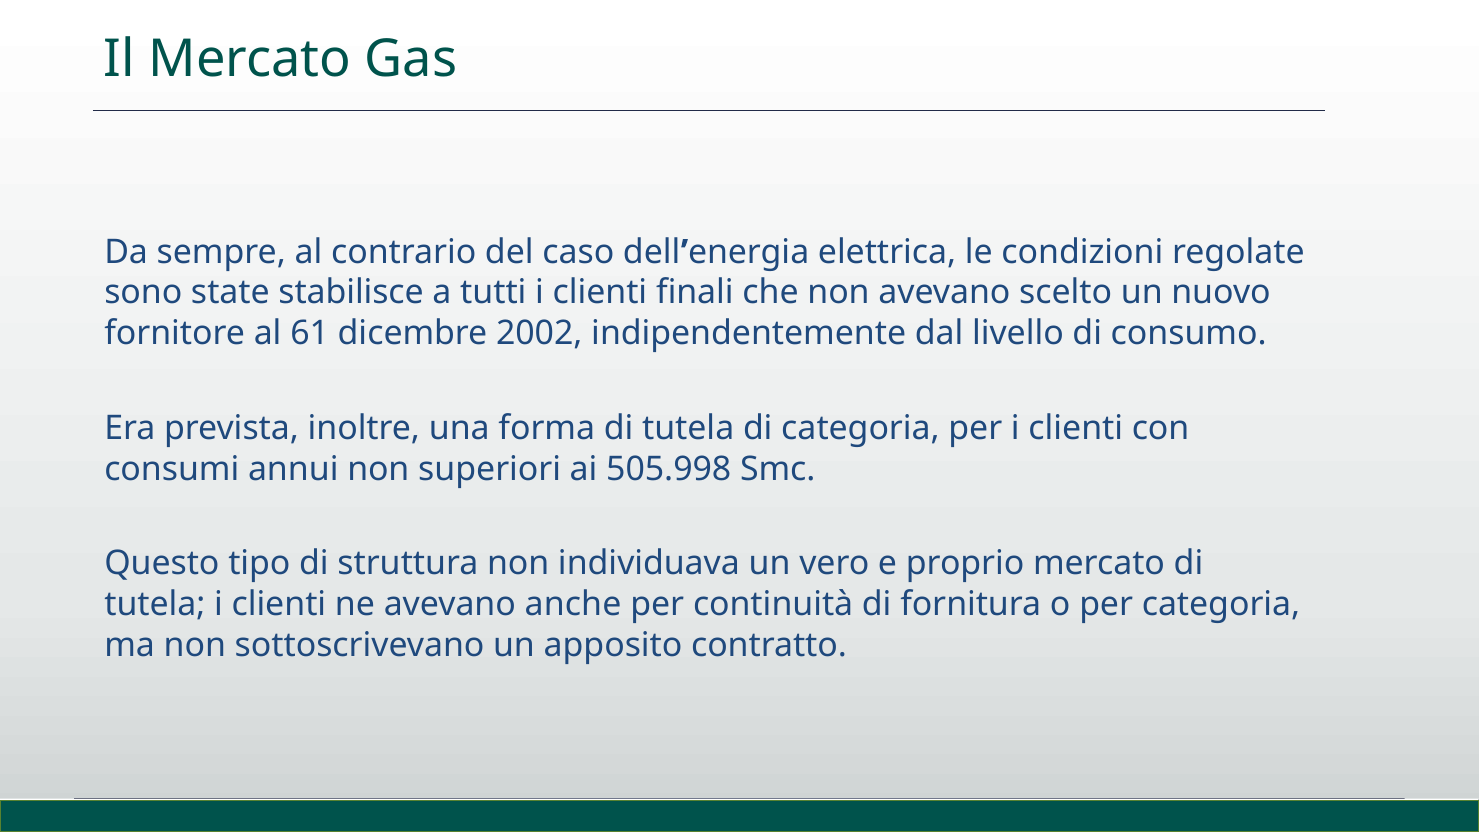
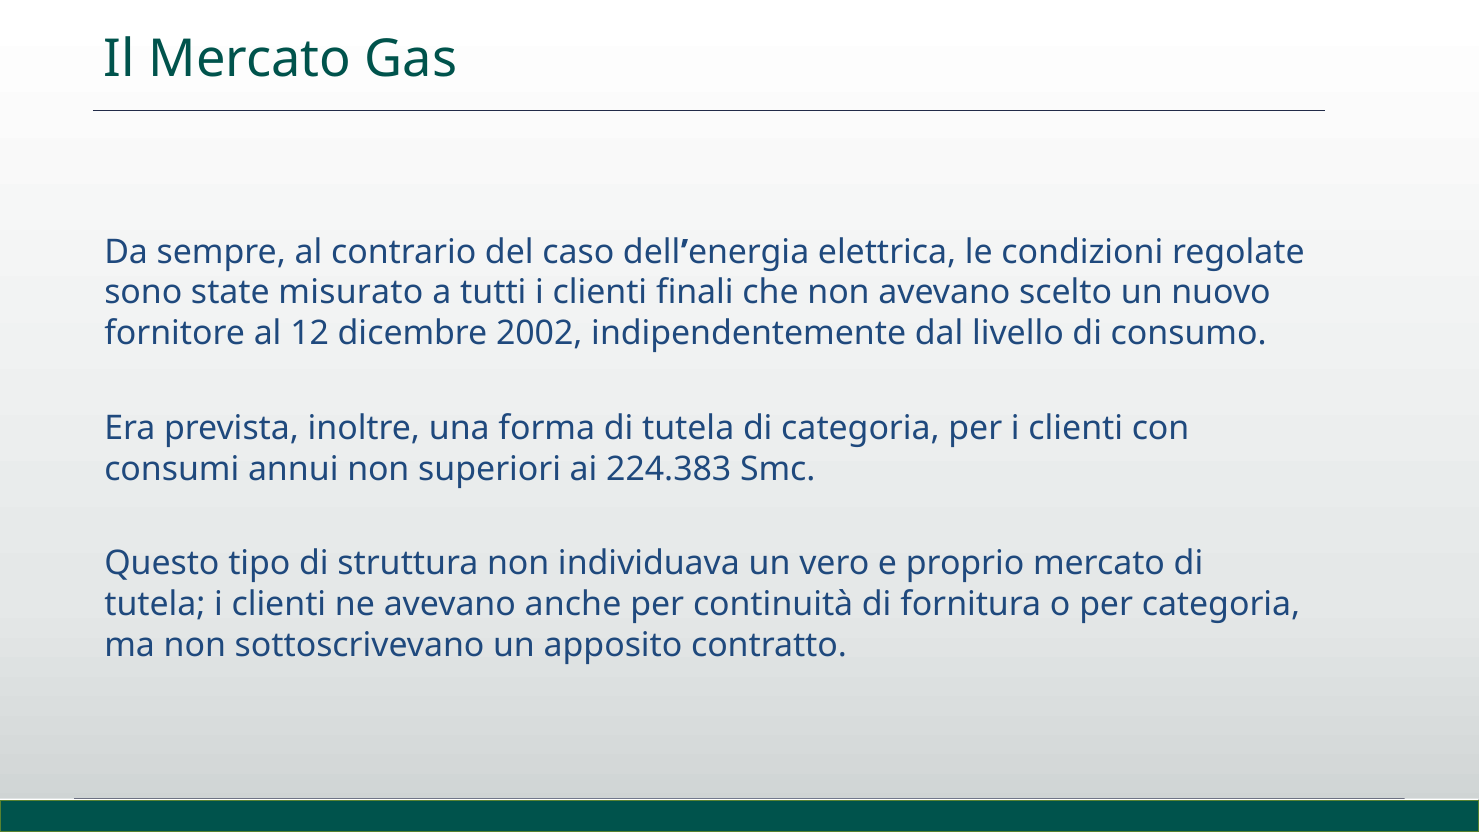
stabilisce: stabilisce -> misurato
61: 61 -> 12
505.998: 505.998 -> 224.383
